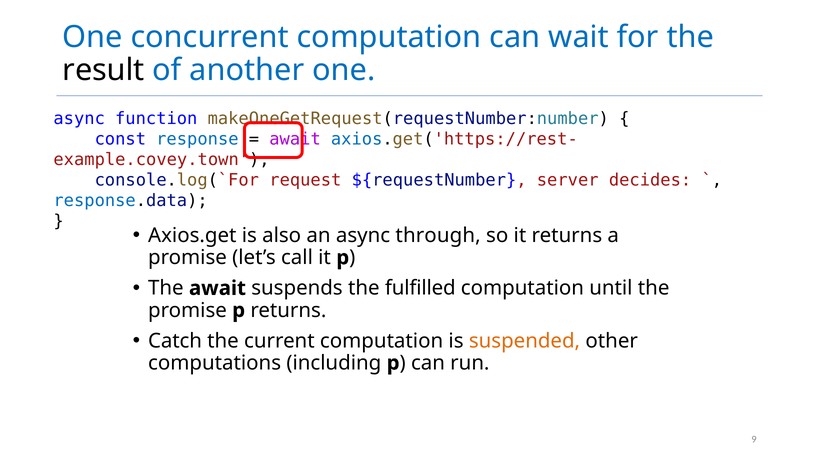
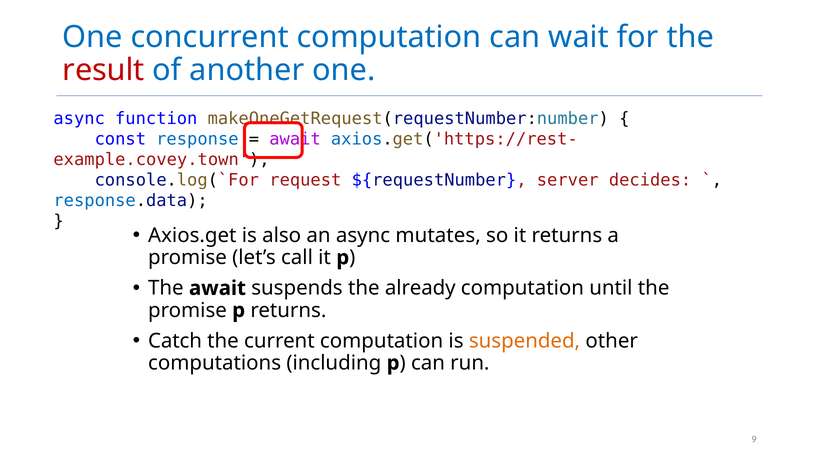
result colour: black -> red
through: through -> mutates
fulfilled: fulfilled -> already
